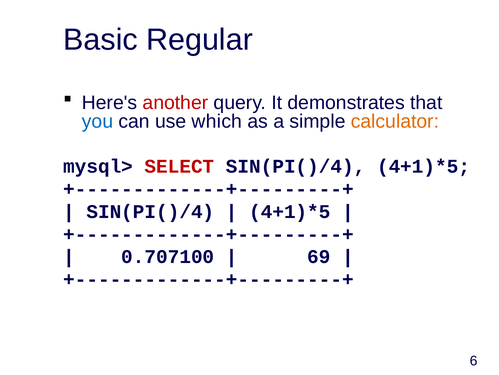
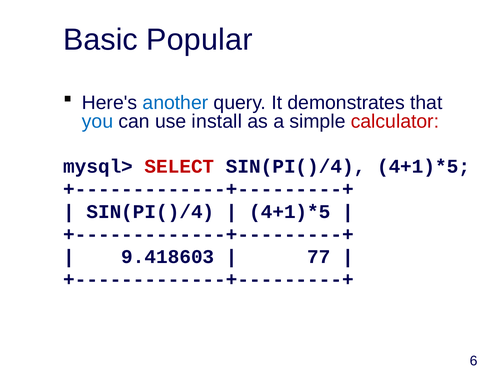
Regular: Regular -> Popular
another colour: red -> blue
which: which -> install
calculator colour: orange -> red
0.707100: 0.707100 -> 9.418603
69: 69 -> 77
